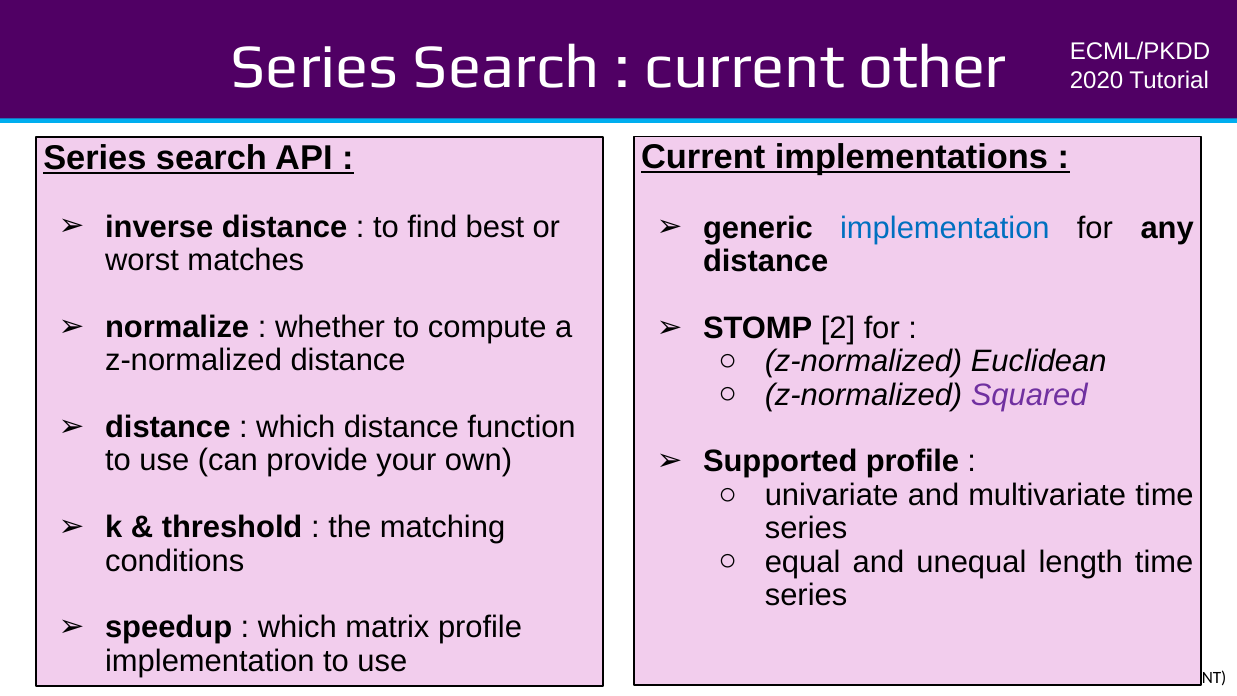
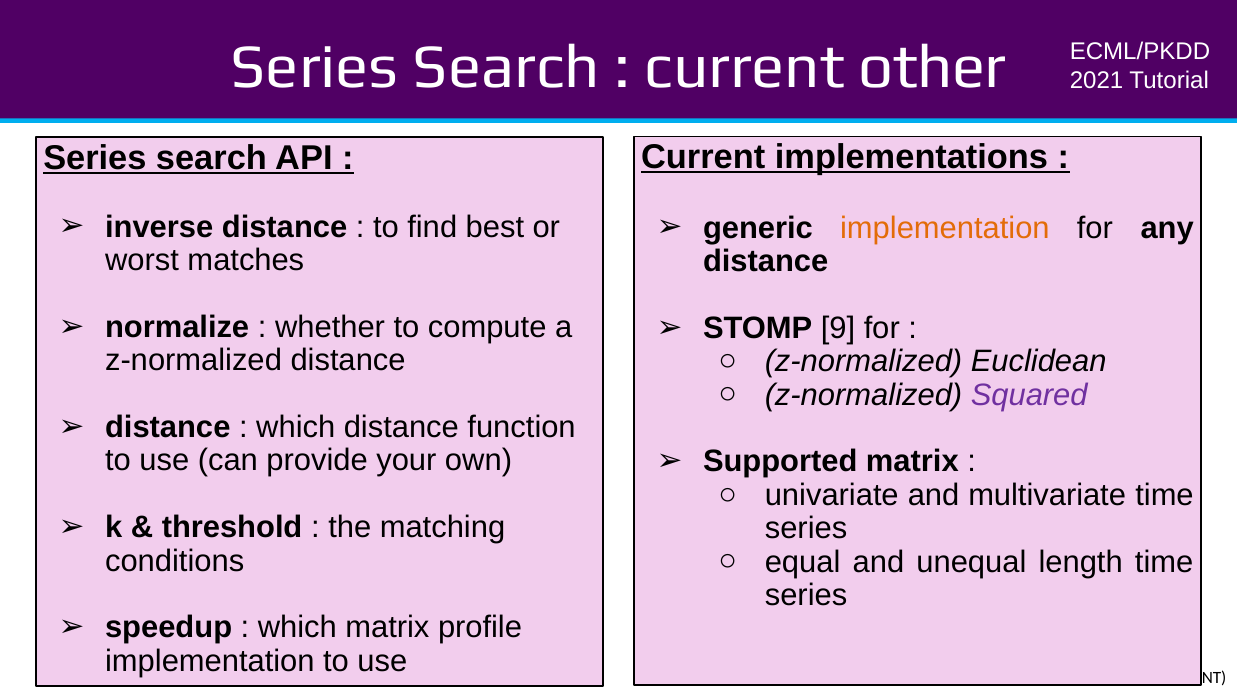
2020: 2020 -> 2021
implementation at (945, 228) colour: blue -> orange
2: 2 -> 9
Supported profile: profile -> matrix
